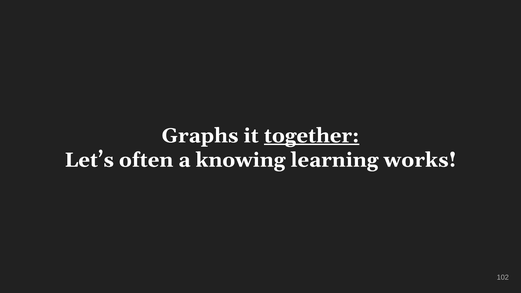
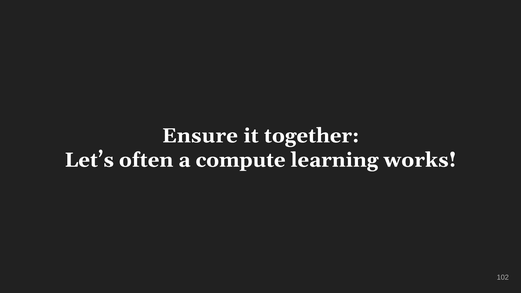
Graphs: Graphs -> Ensure
together underline: present -> none
knowing: knowing -> compute
